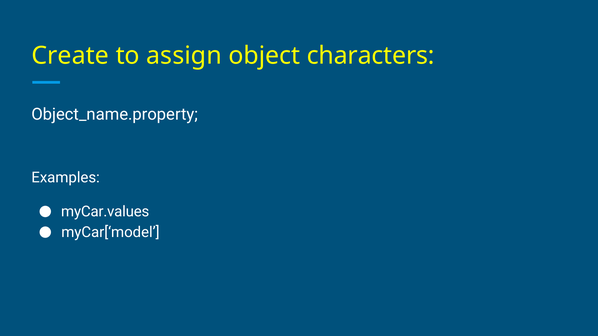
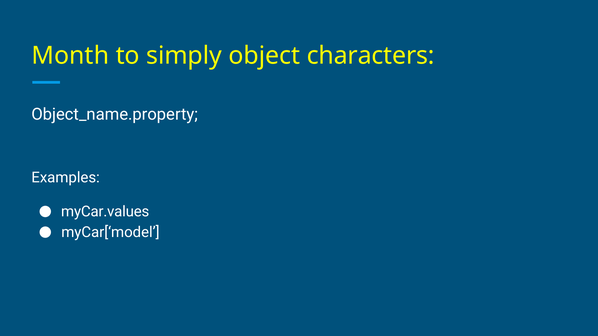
Create: Create -> Month
assign: assign -> simply
